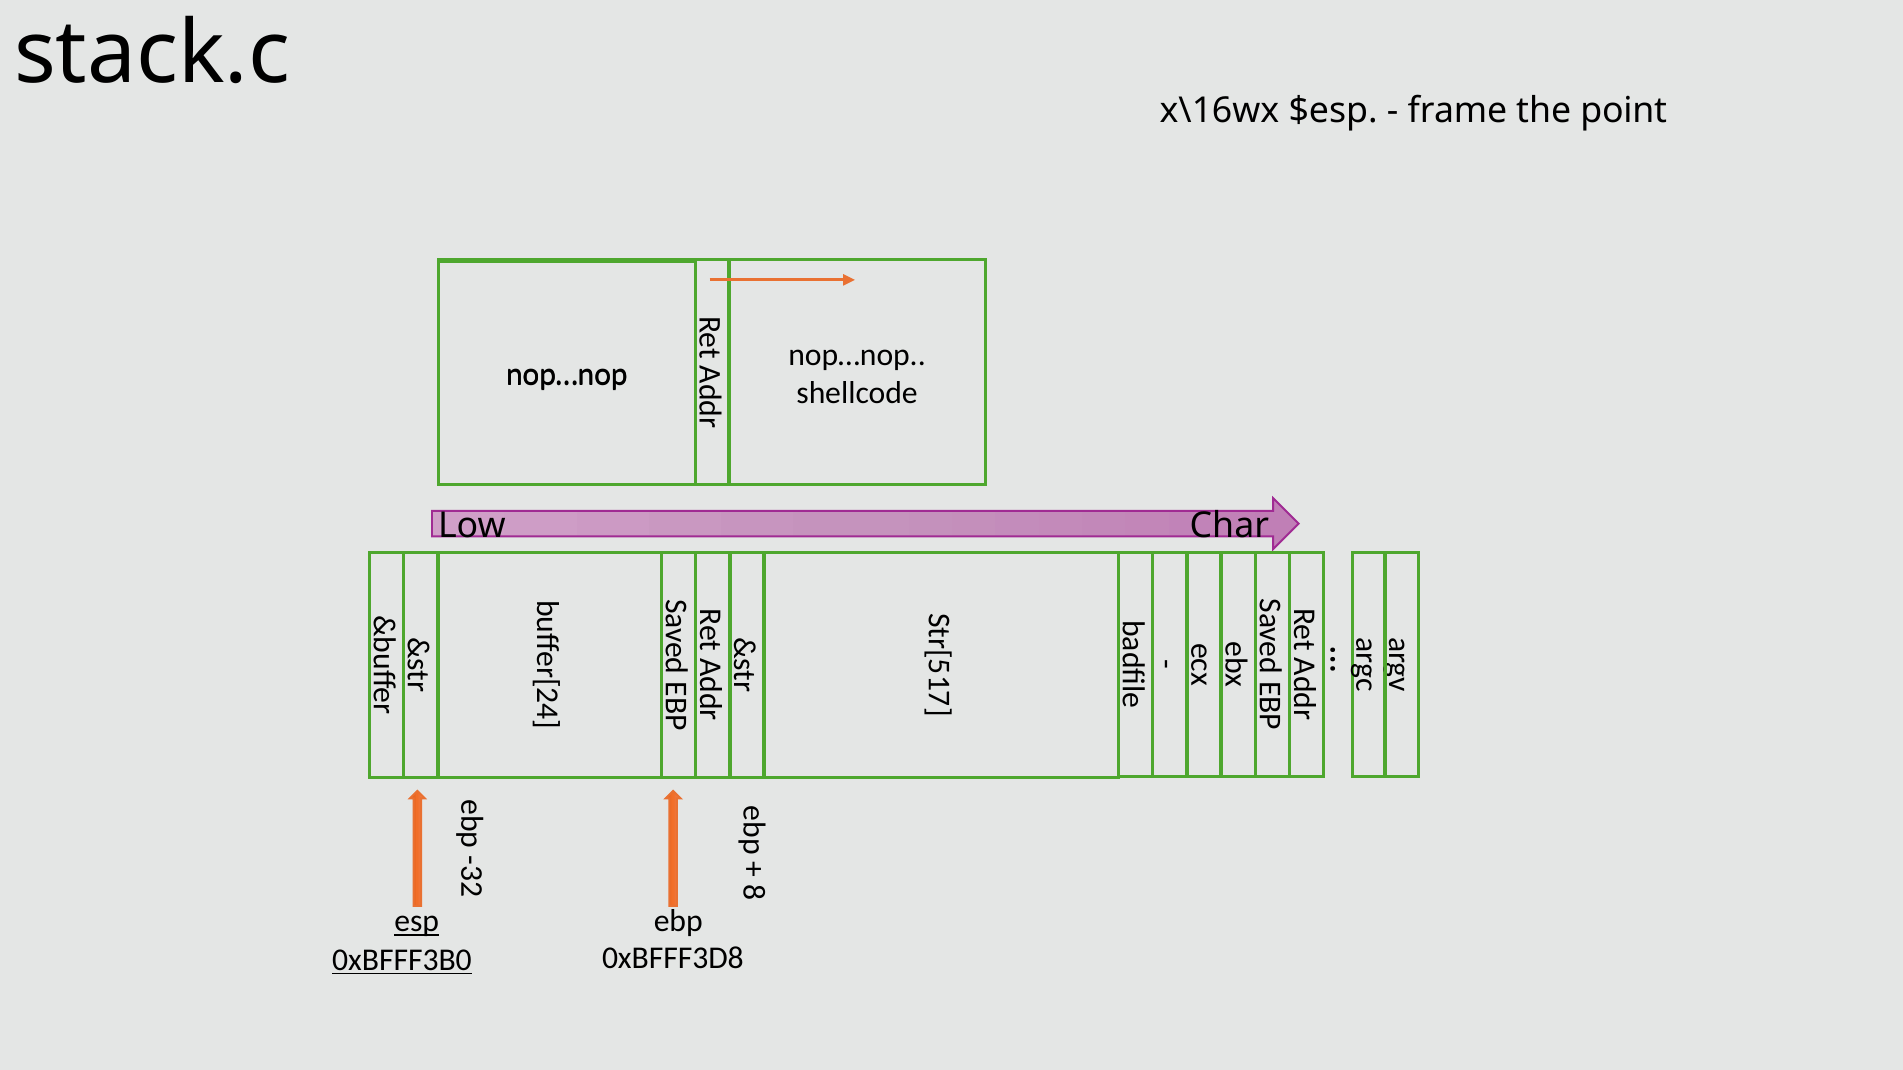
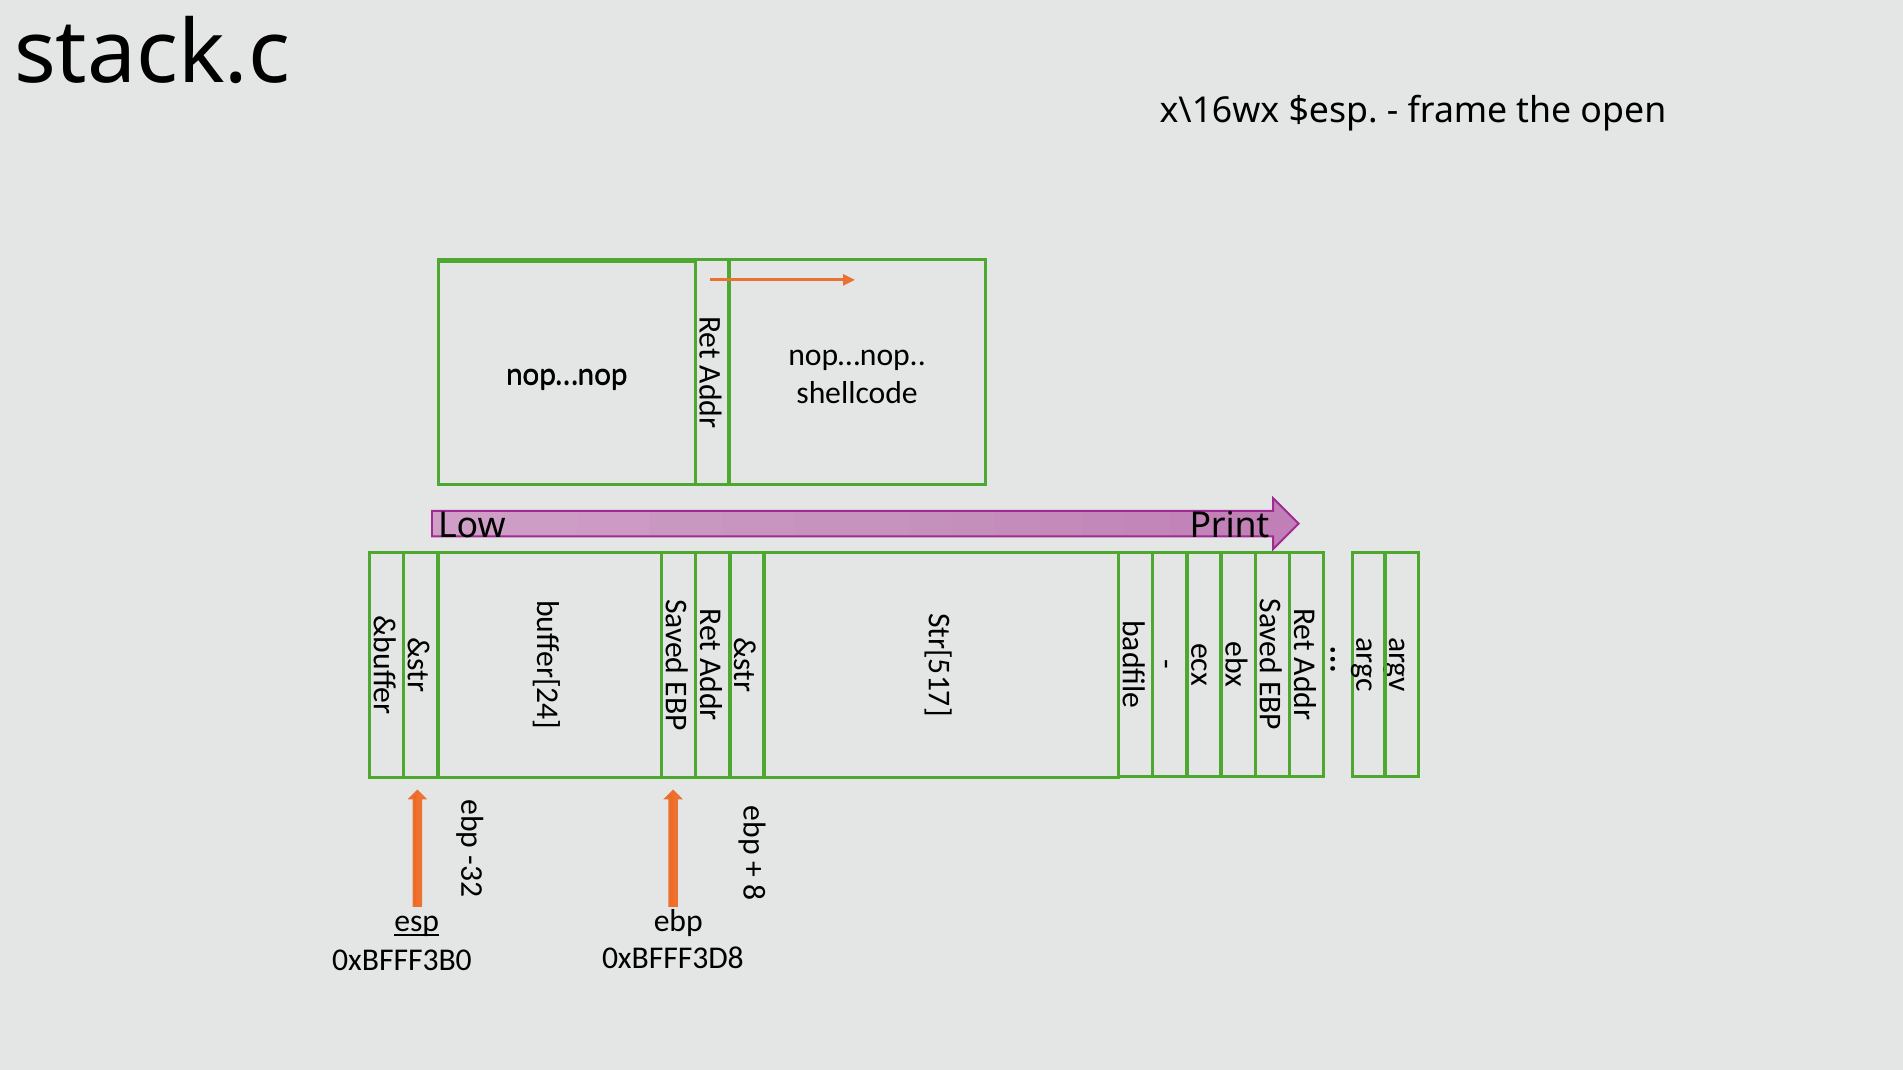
point: point -> open
Char: Char -> Print
0xBFFF3B0 underline: present -> none
